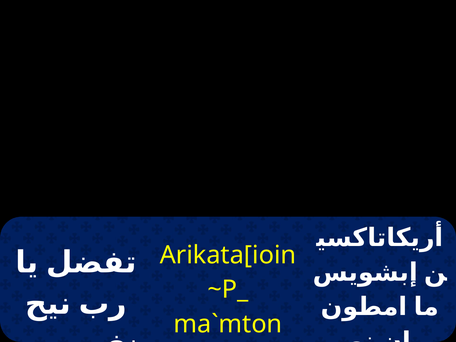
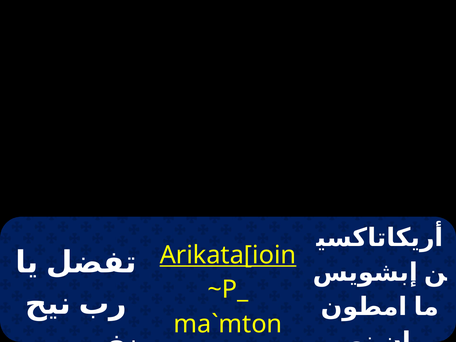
Arikata[ioin underline: none -> present
